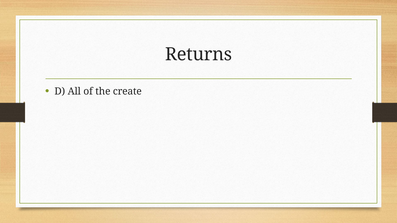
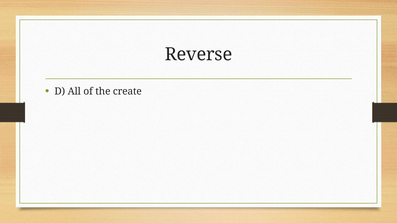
Returns: Returns -> Reverse
